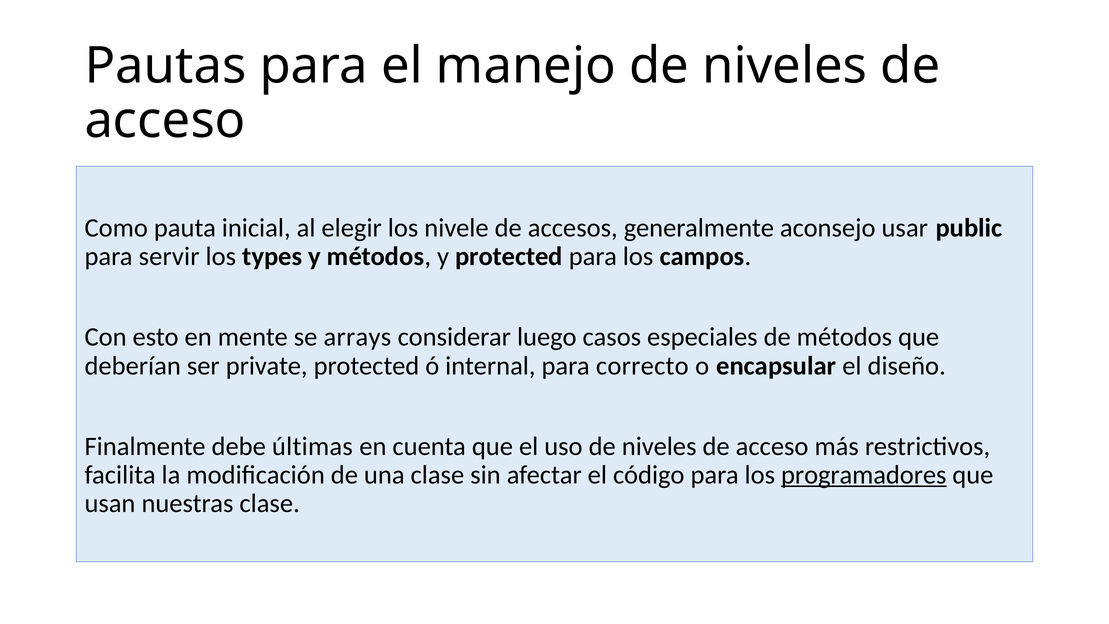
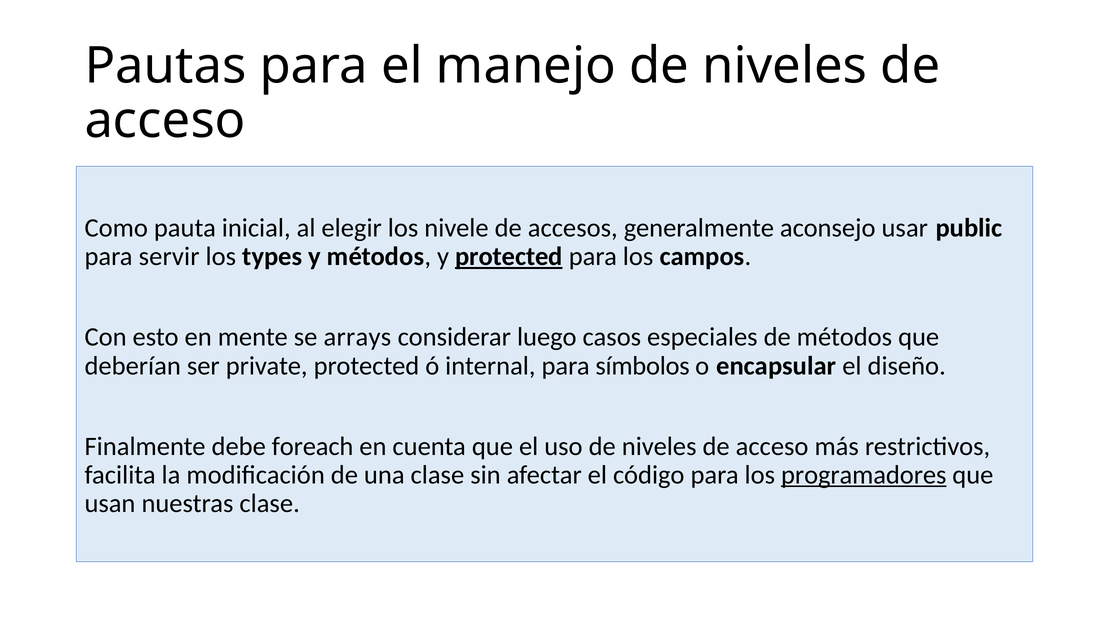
protected at (509, 257) underline: none -> present
correcto: correcto -> símbolos
últimas: últimas -> foreach
